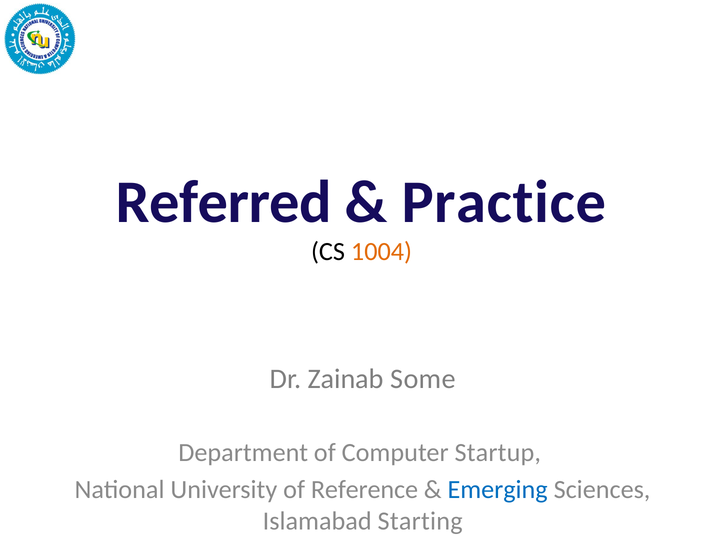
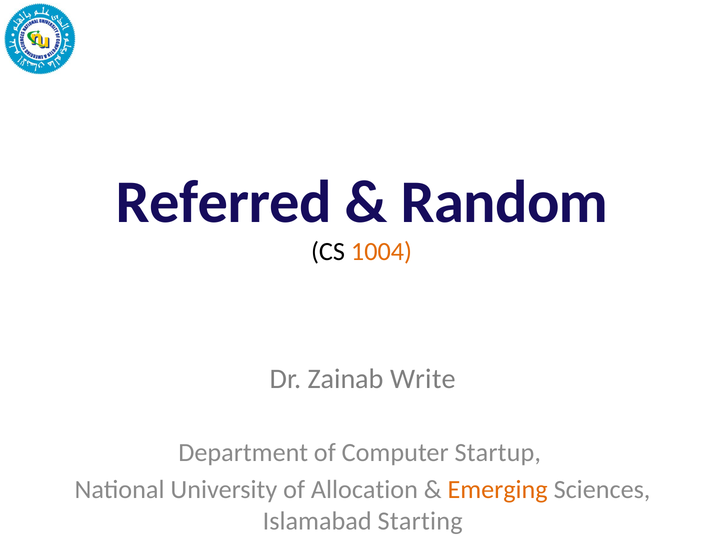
Practice: Practice -> Random
Some: Some -> Write
Reference: Reference -> Allocation
Emerging colour: blue -> orange
